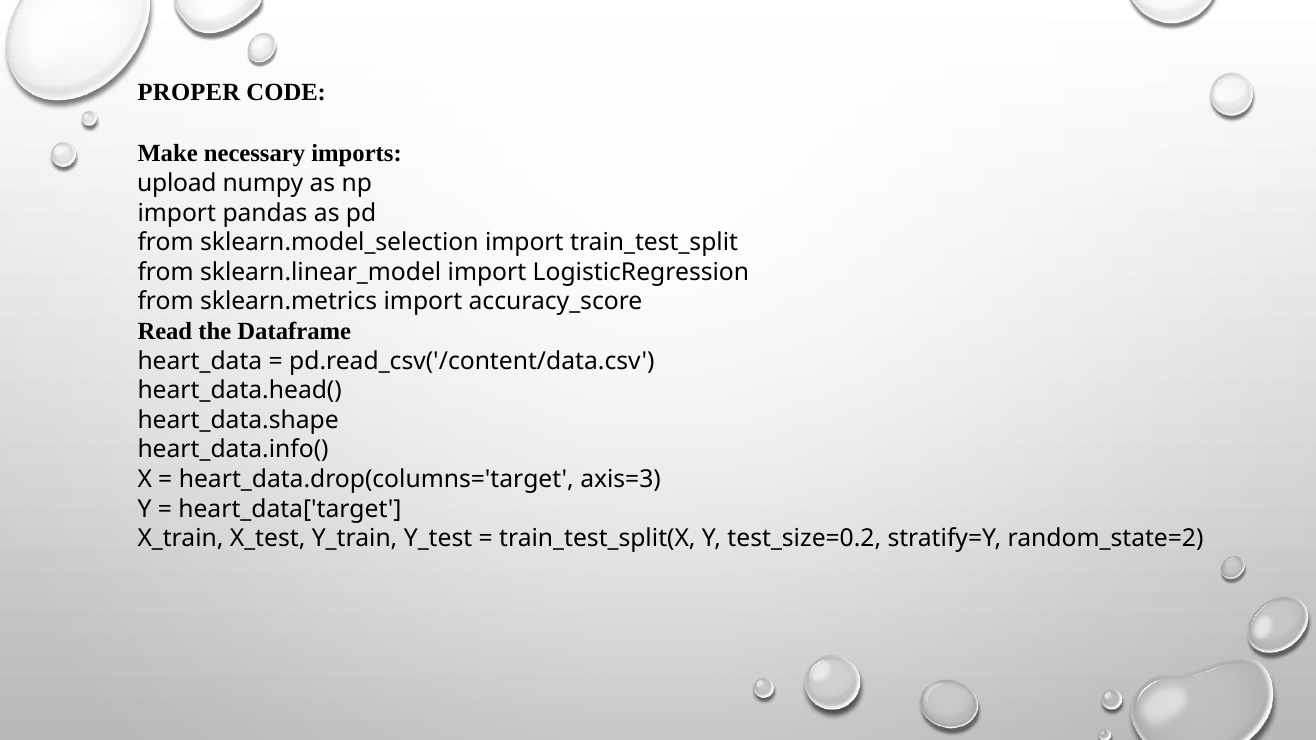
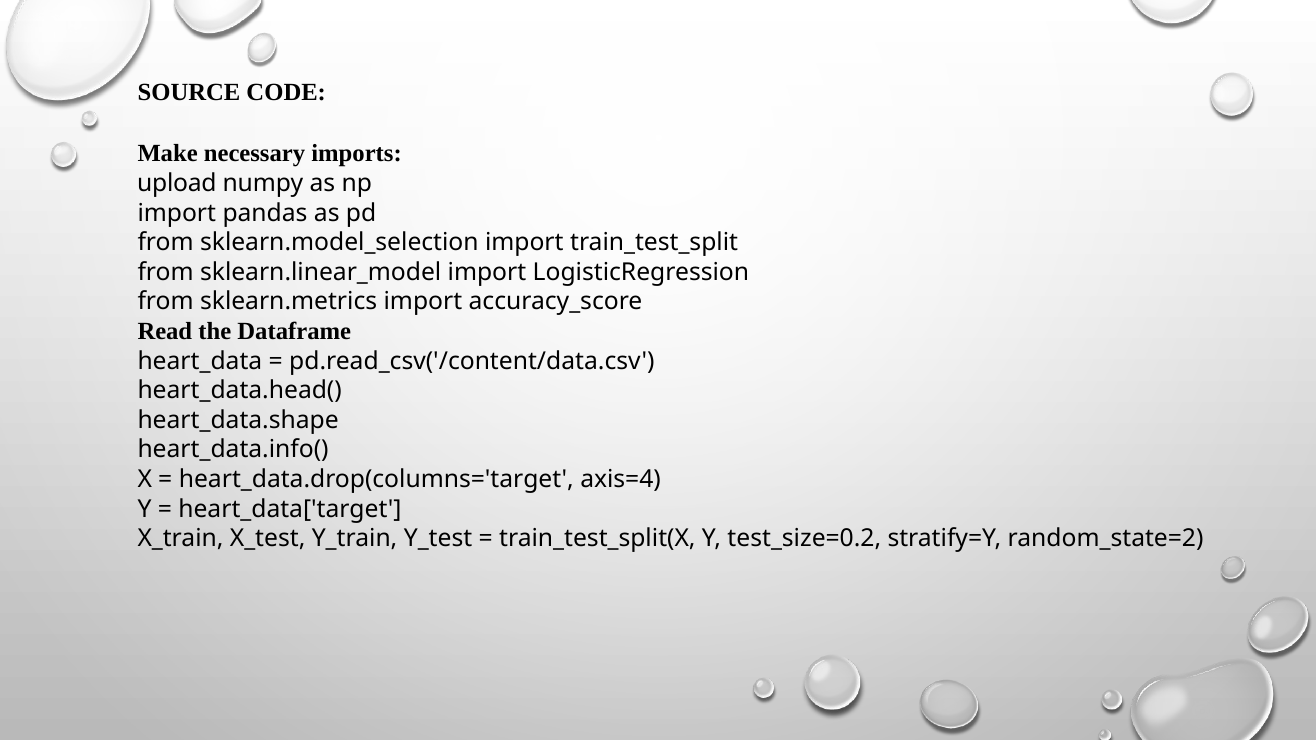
PROPER: PROPER -> SOURCE
axis=3: axis=3 -> axis=4
